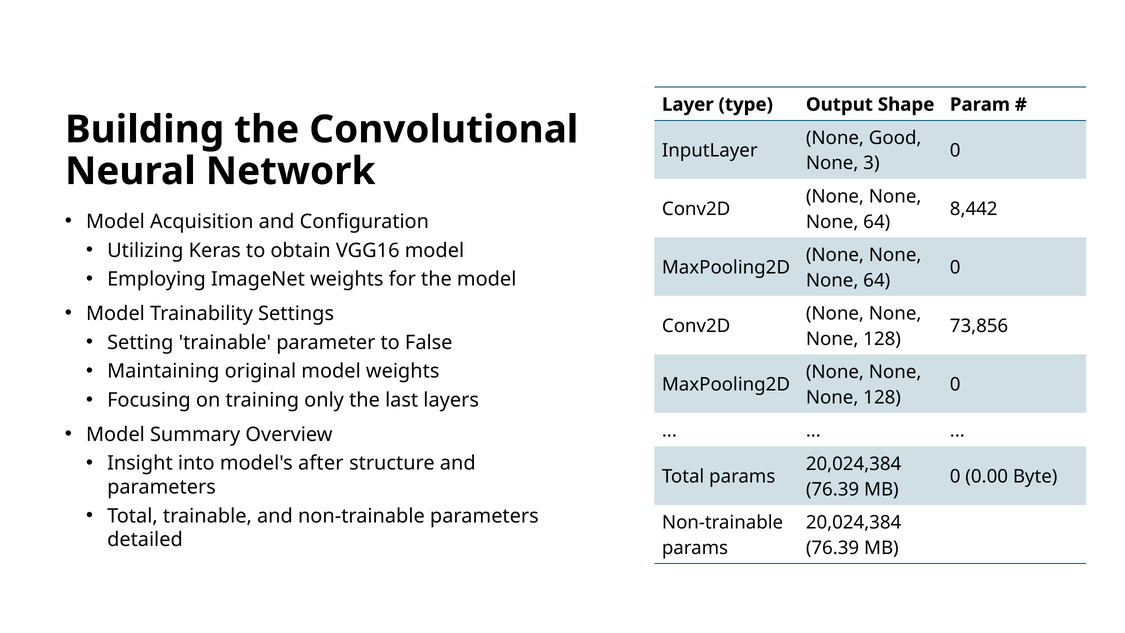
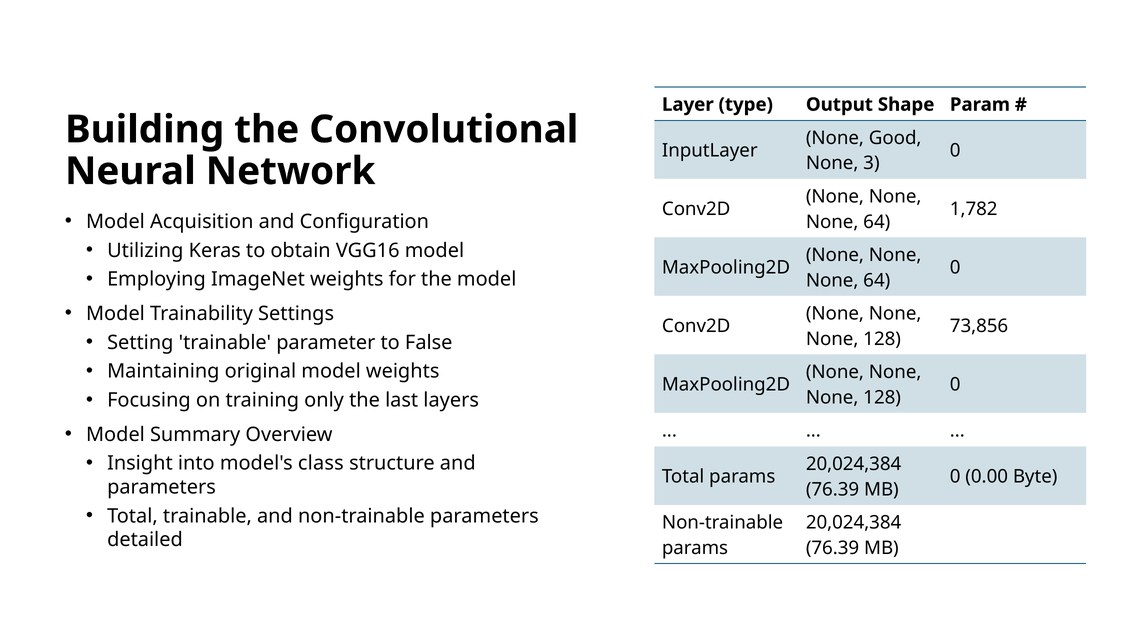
8,442: 8,442 -> 1,782
after: after -> class
